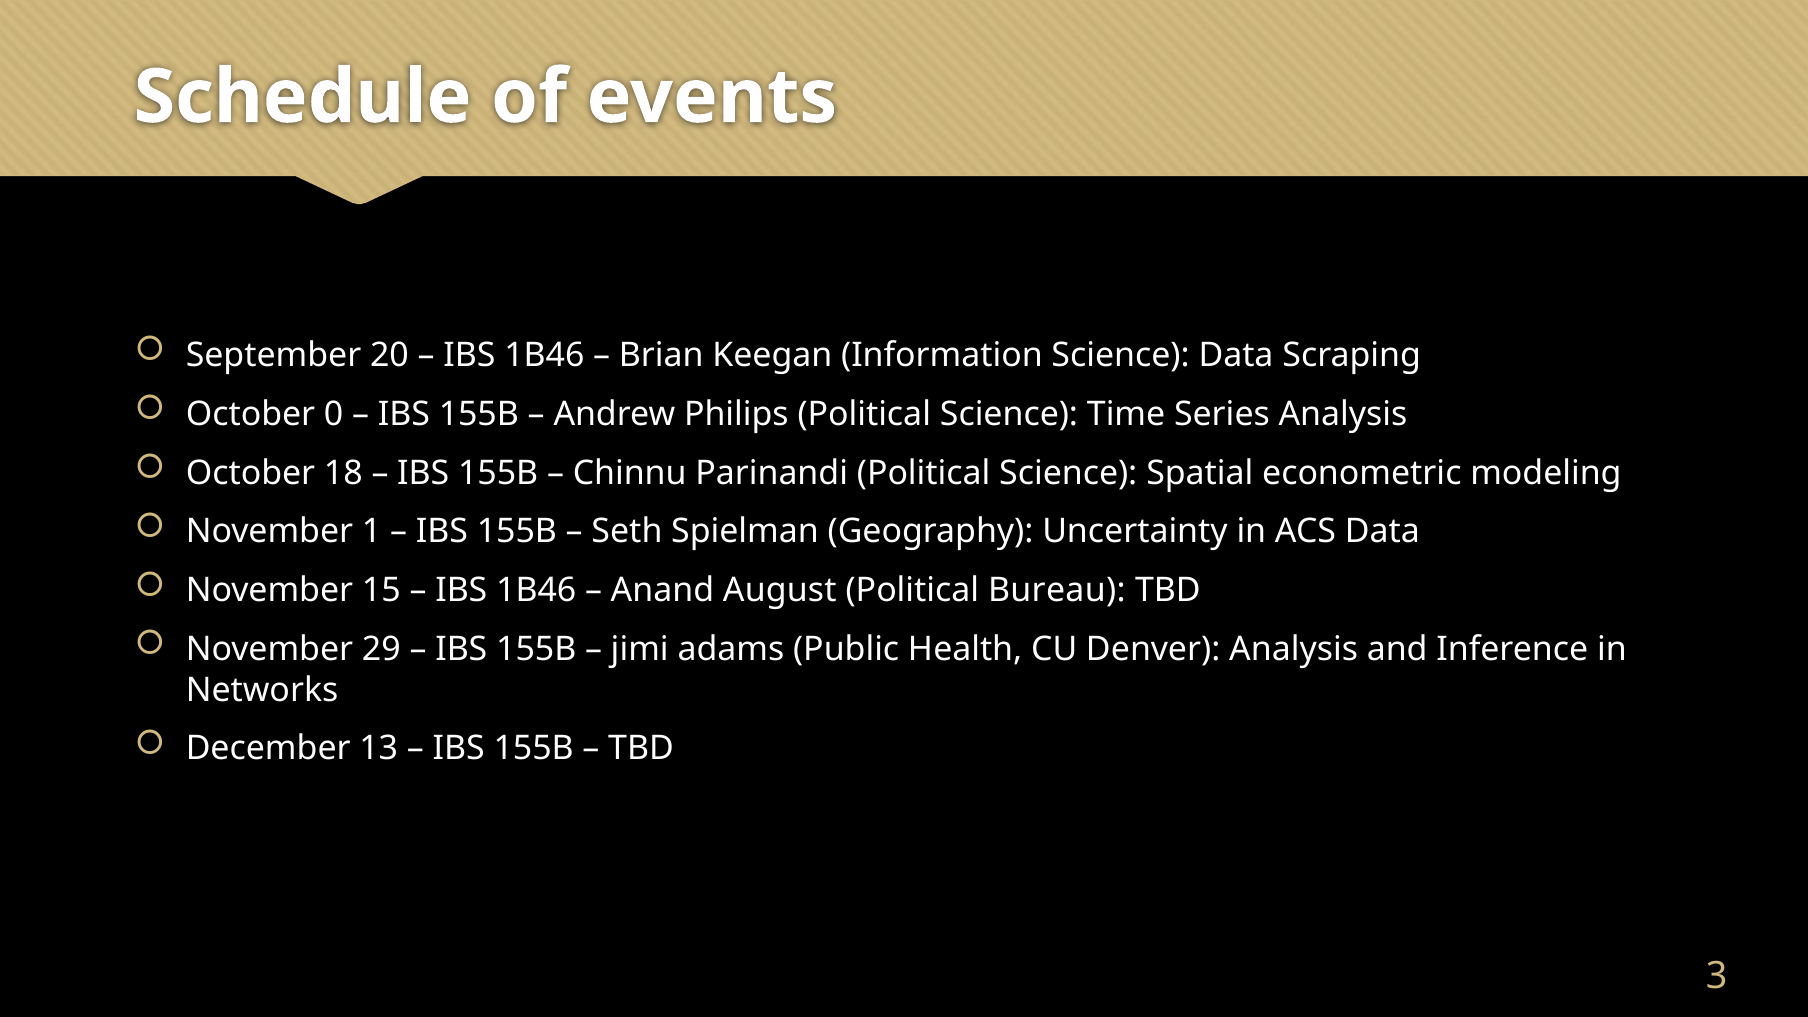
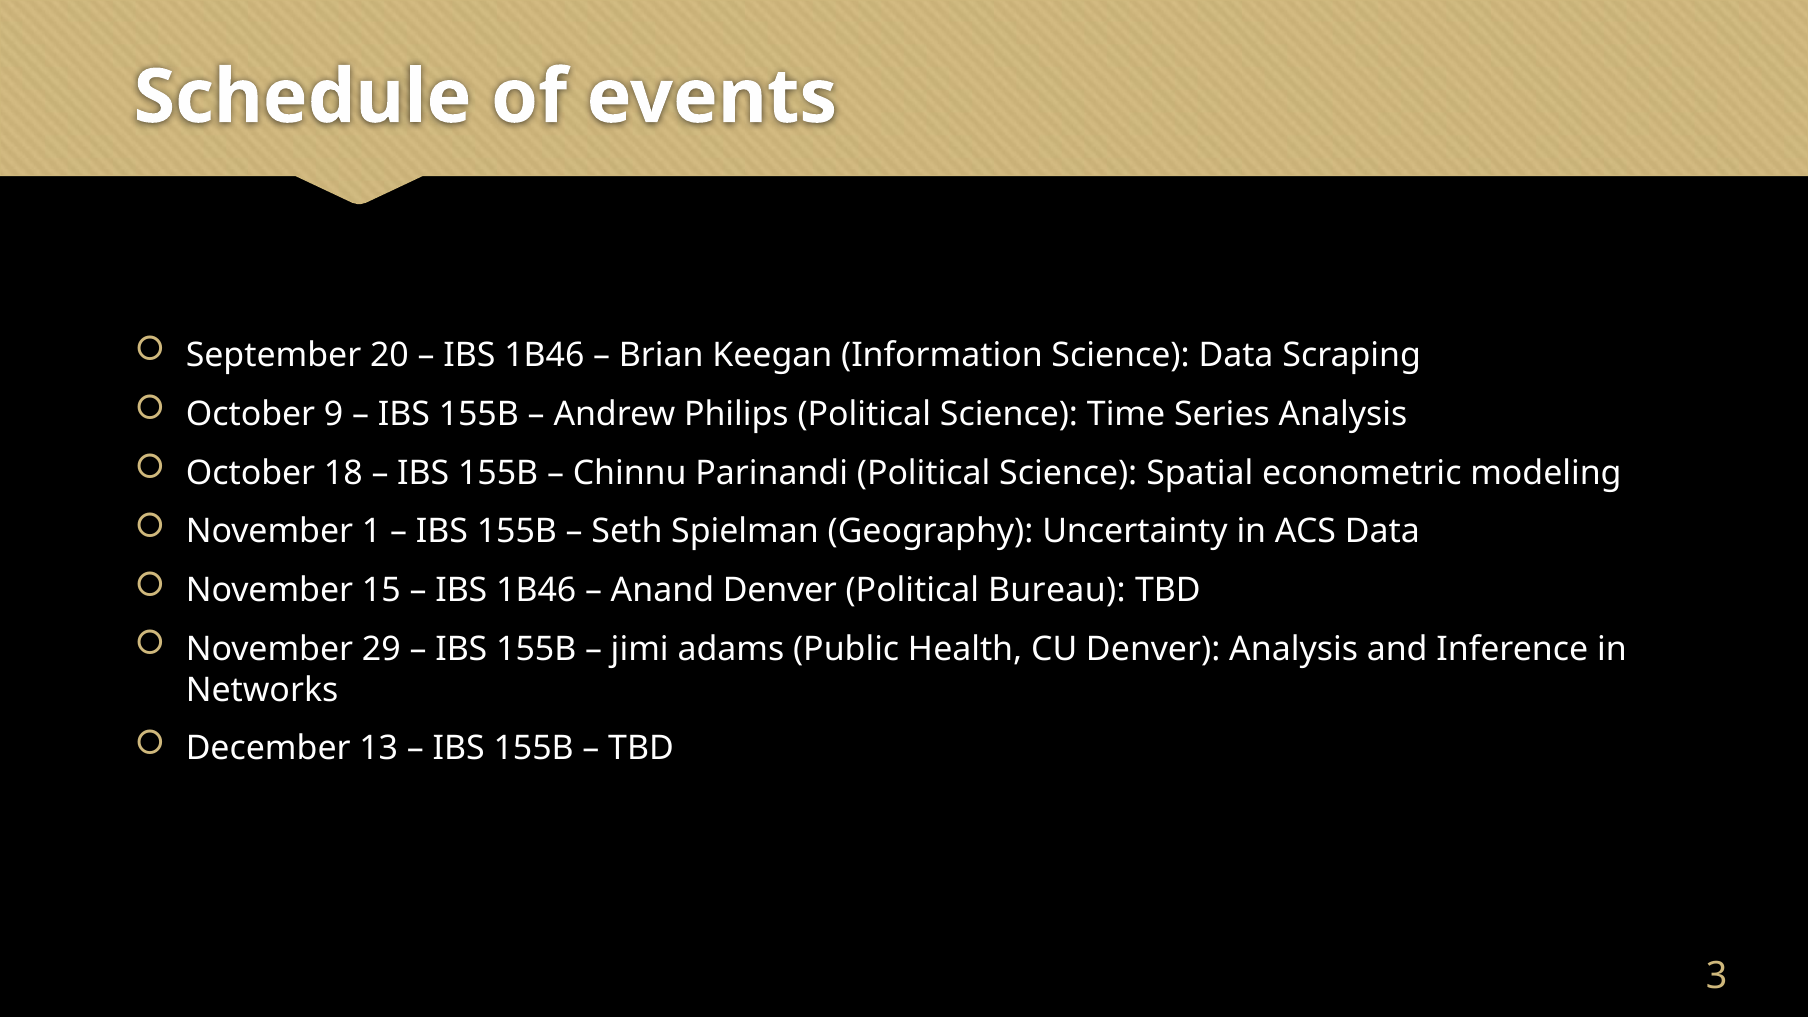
0: 0 -> 9
Anand August: August -> Denver
